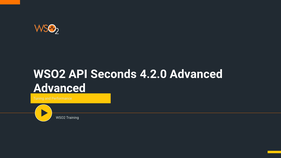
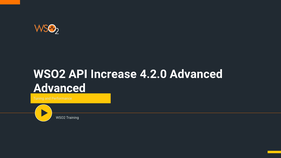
Seconds: Seconds -> Increase
